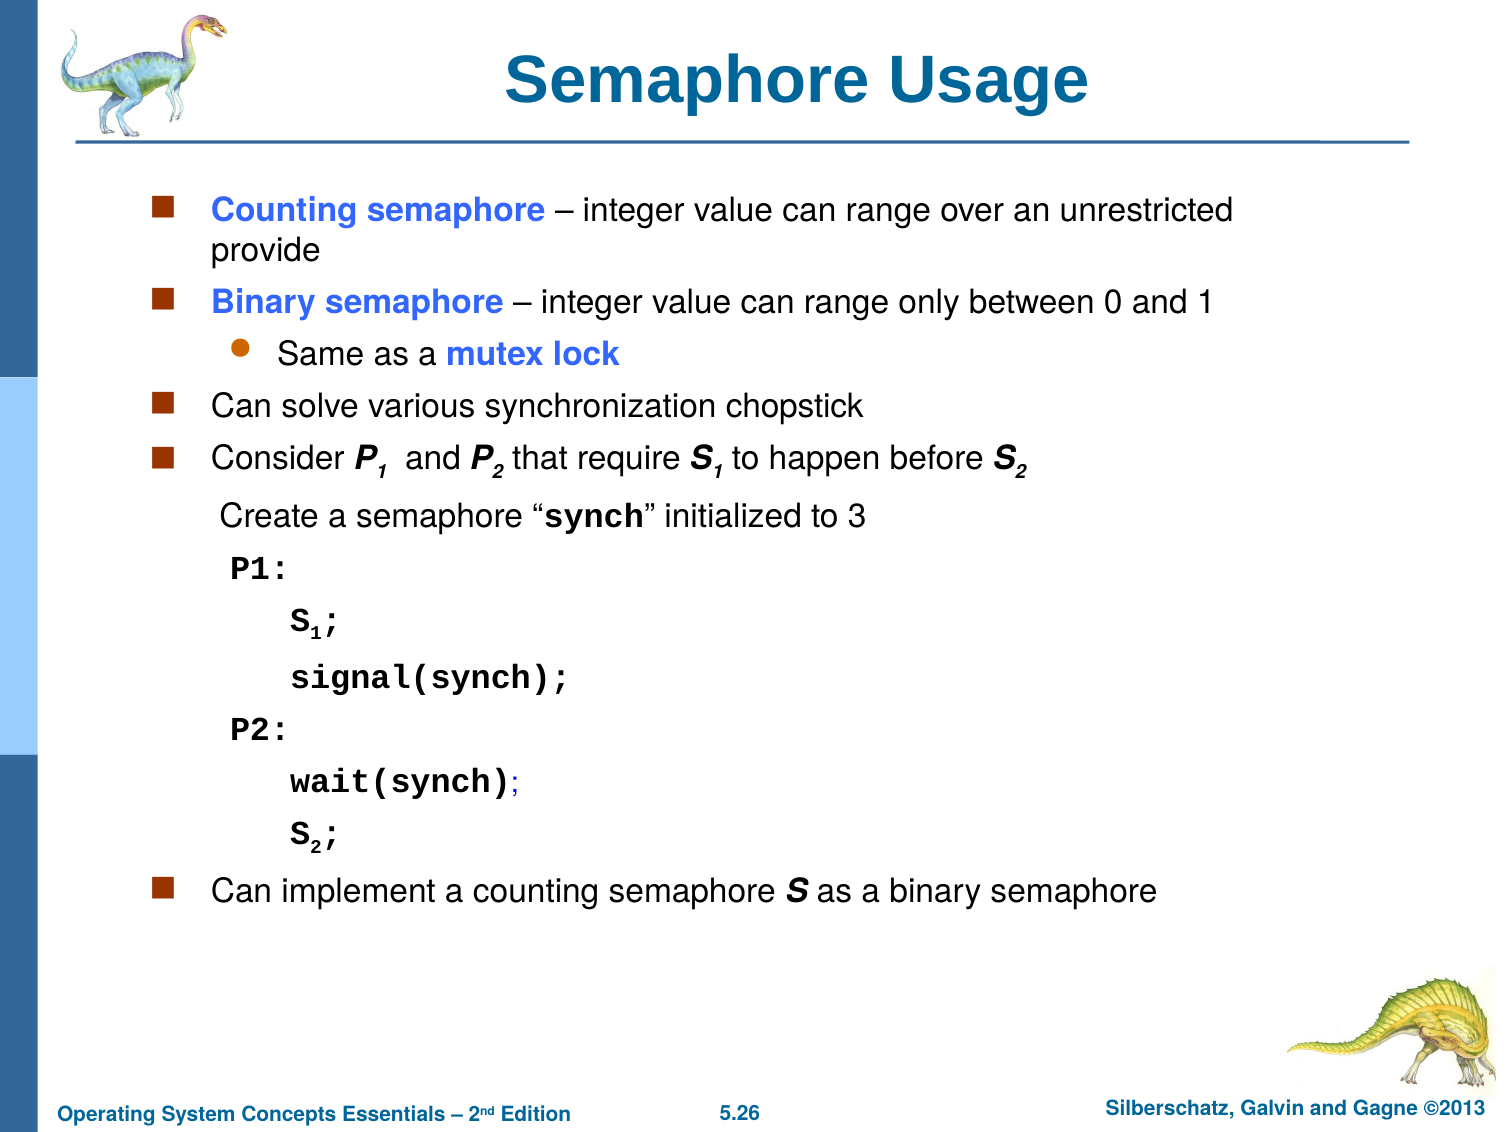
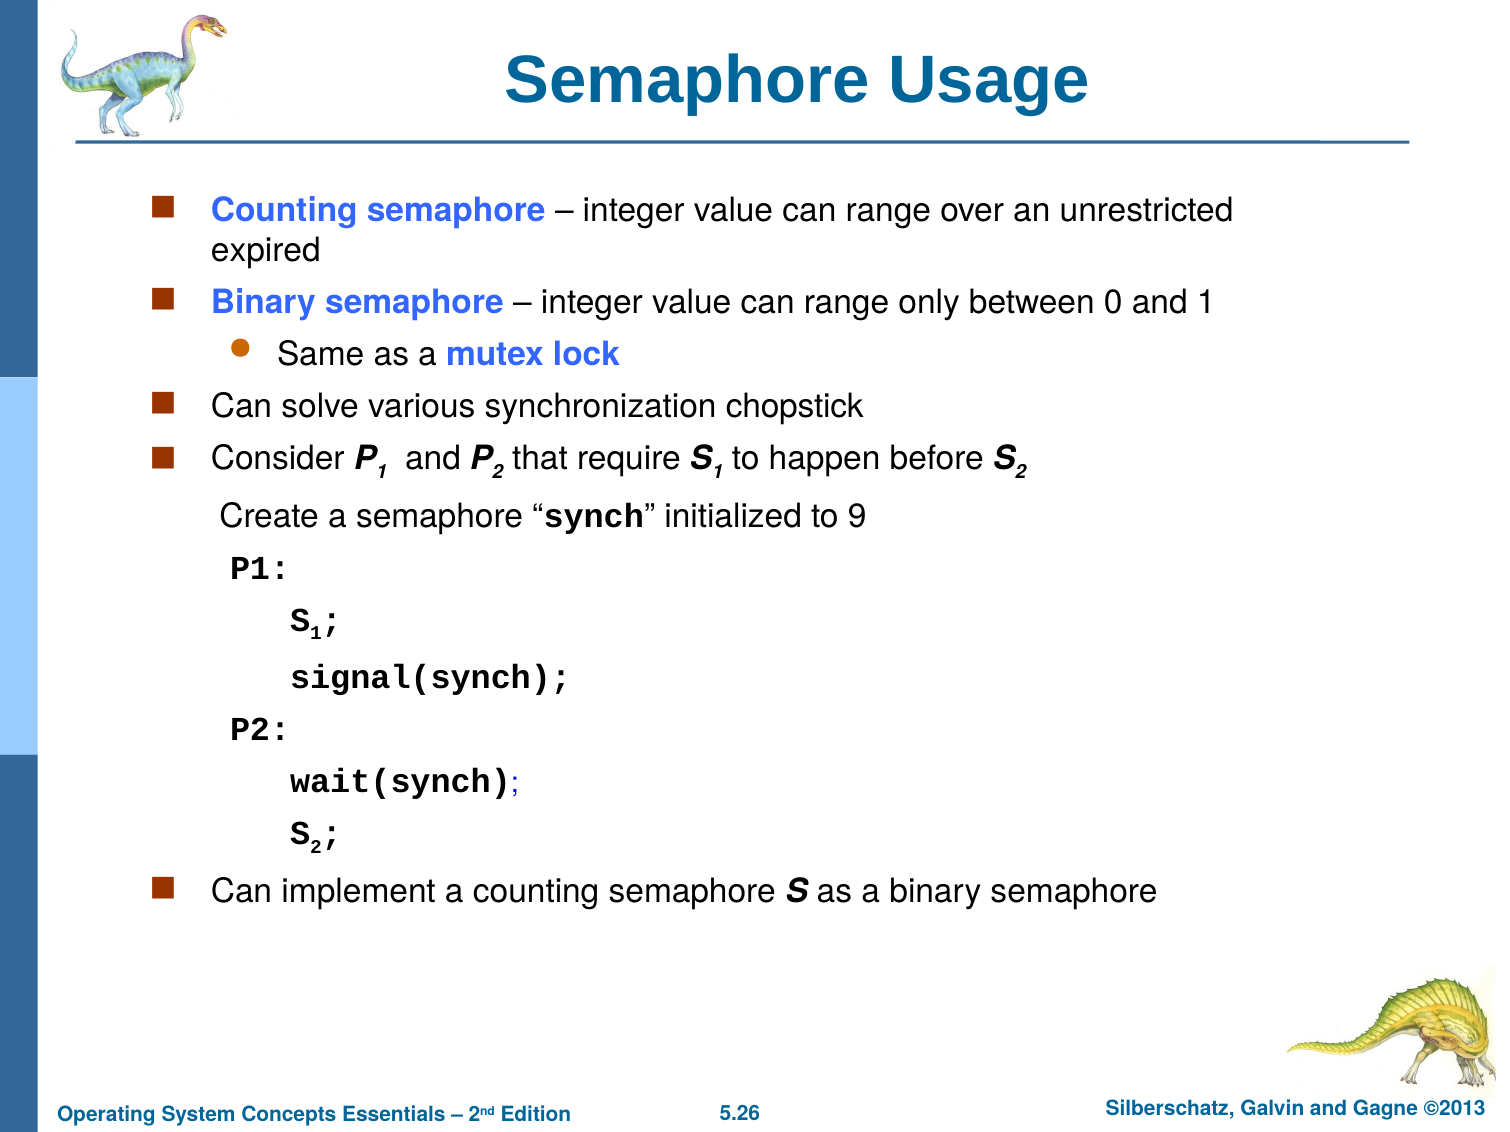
provide: provide -> expired
3: 3 -> 9
